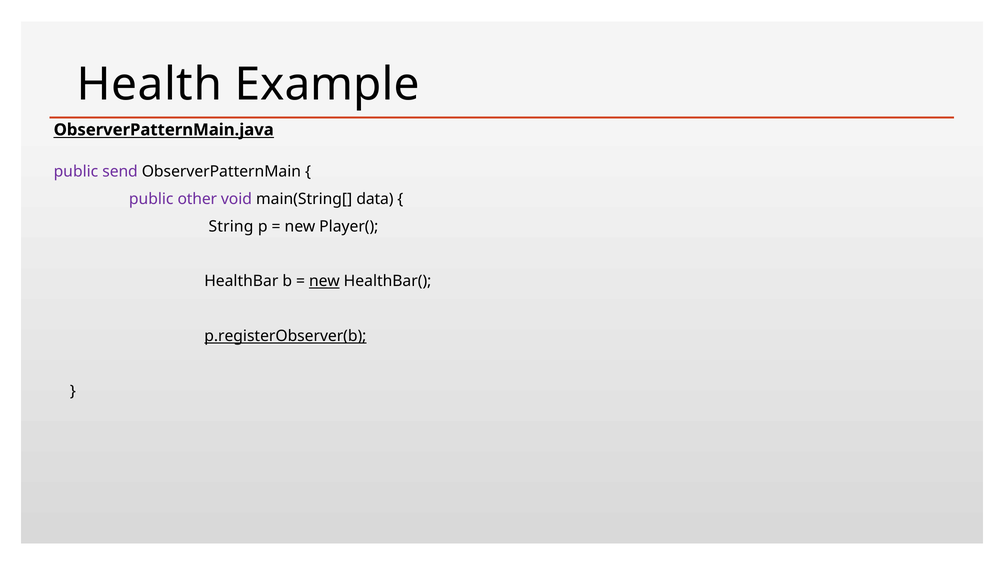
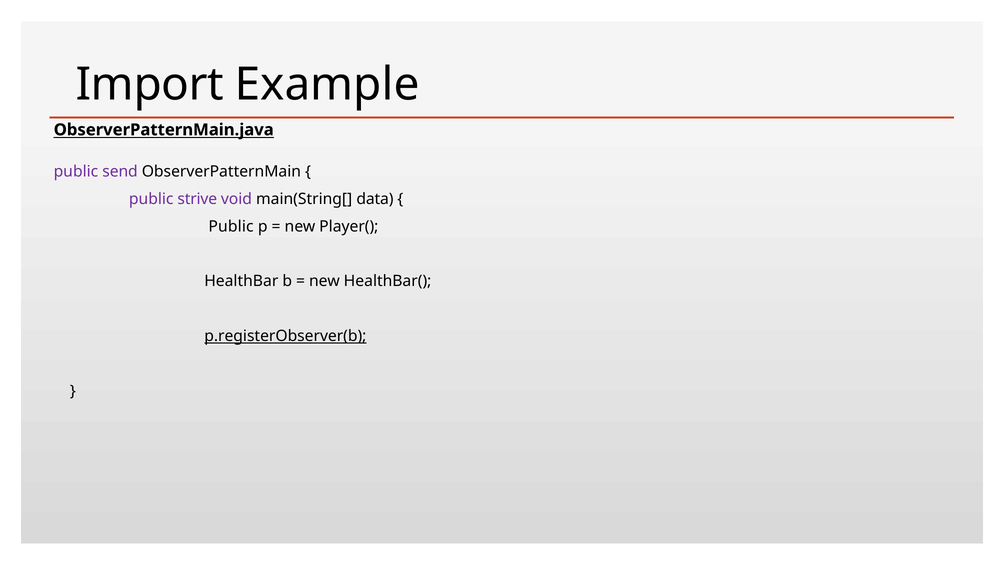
Health: Health -> Import
other: other -> strive
String at (231, 226): String -> Public
new at (324, 281) underline: present -> none
